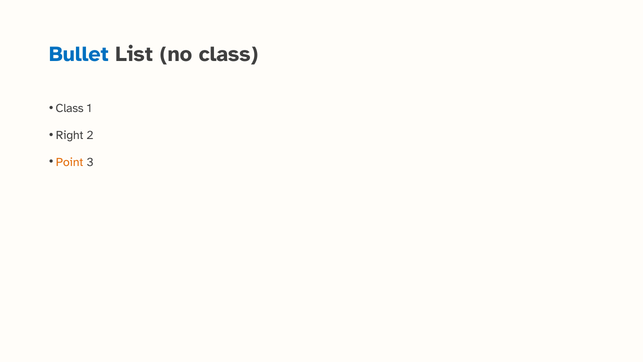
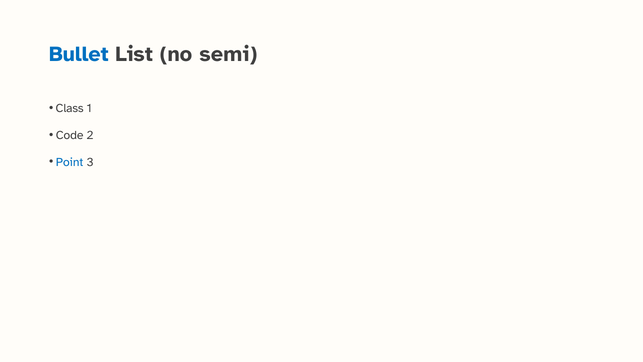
no class: class -> semi
Right: Right -> Code
Point colour: orange -> blue
